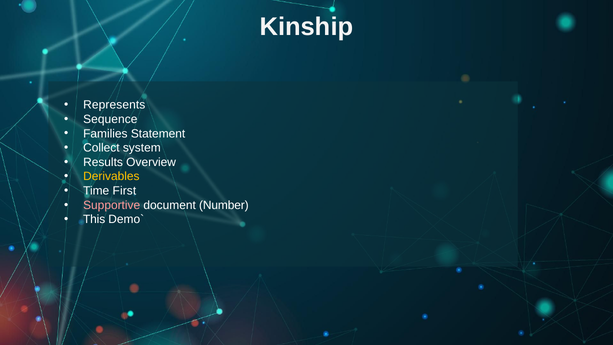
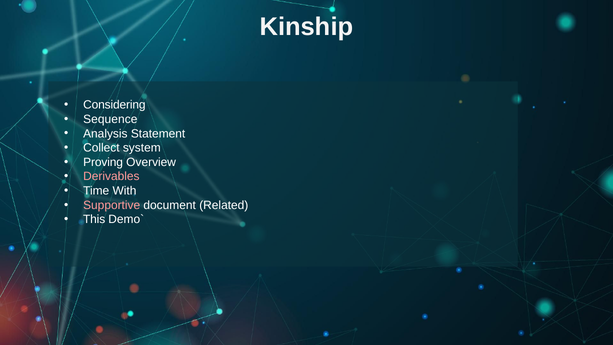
Represents: Represents -> Considering
Families: Families -> Analysis
Results: Results -> Proving
Derivables colour: yellow -> pink
First: First -> With
Number: Number -> Related
